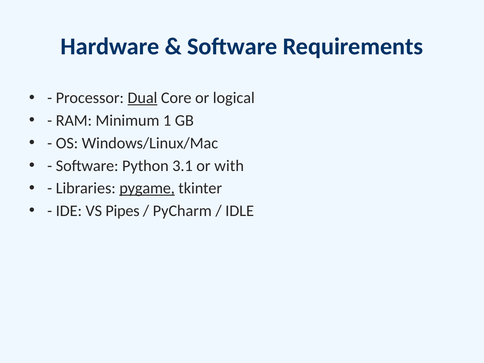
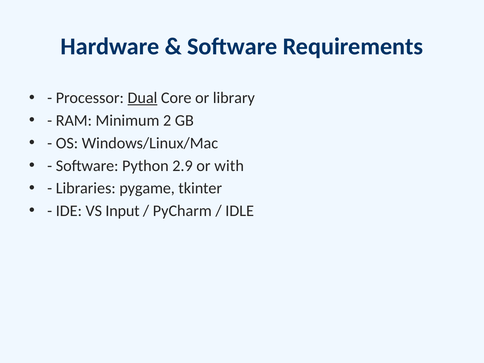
logical: logical -> library
1: 1 -> 2
3.1: 3.1 -> 2.9
pygame underline: present -> none
Pipes: Pipes -> Input
